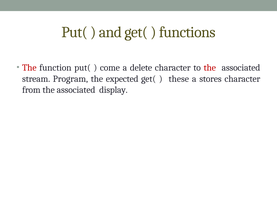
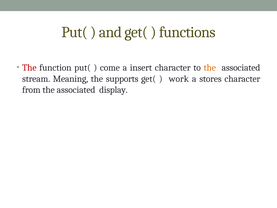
delete: delete -> insert
the at (210, 68) colour: red -> orange
Program: Program -> Meaning
expected: expected -> supports
these: these -> work
